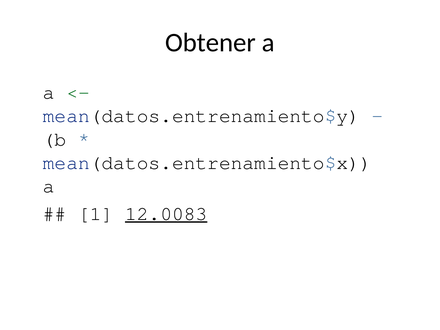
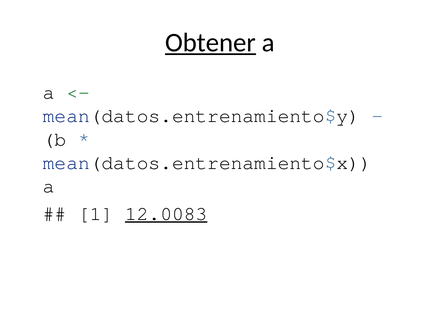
Obtener underline: none -> present
